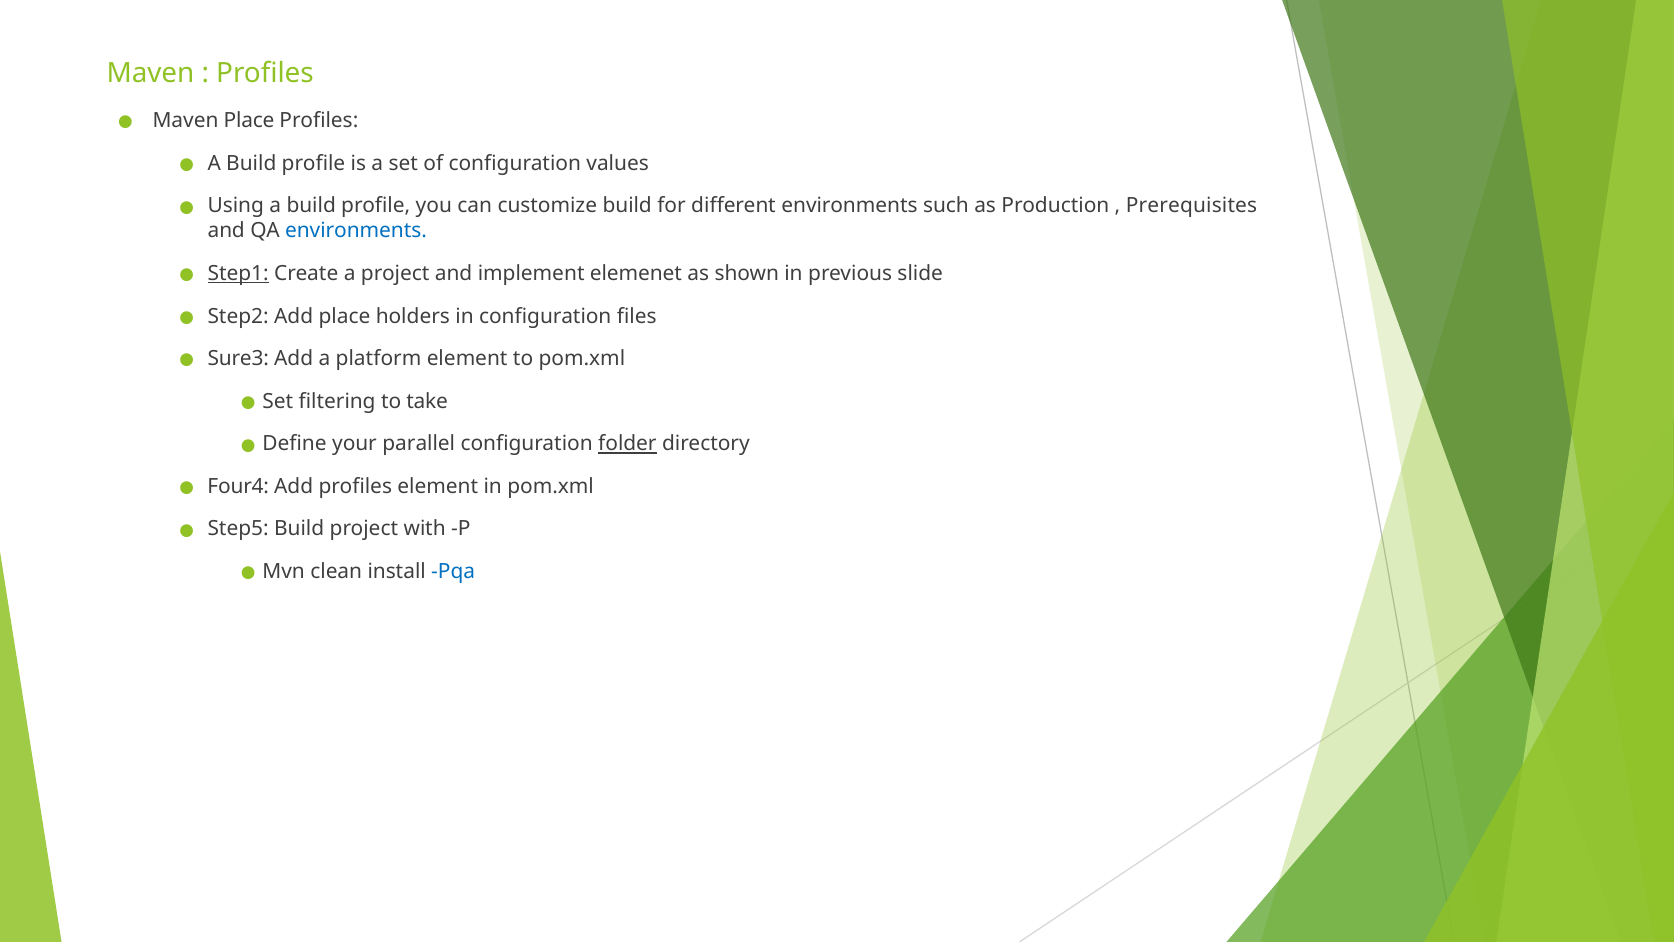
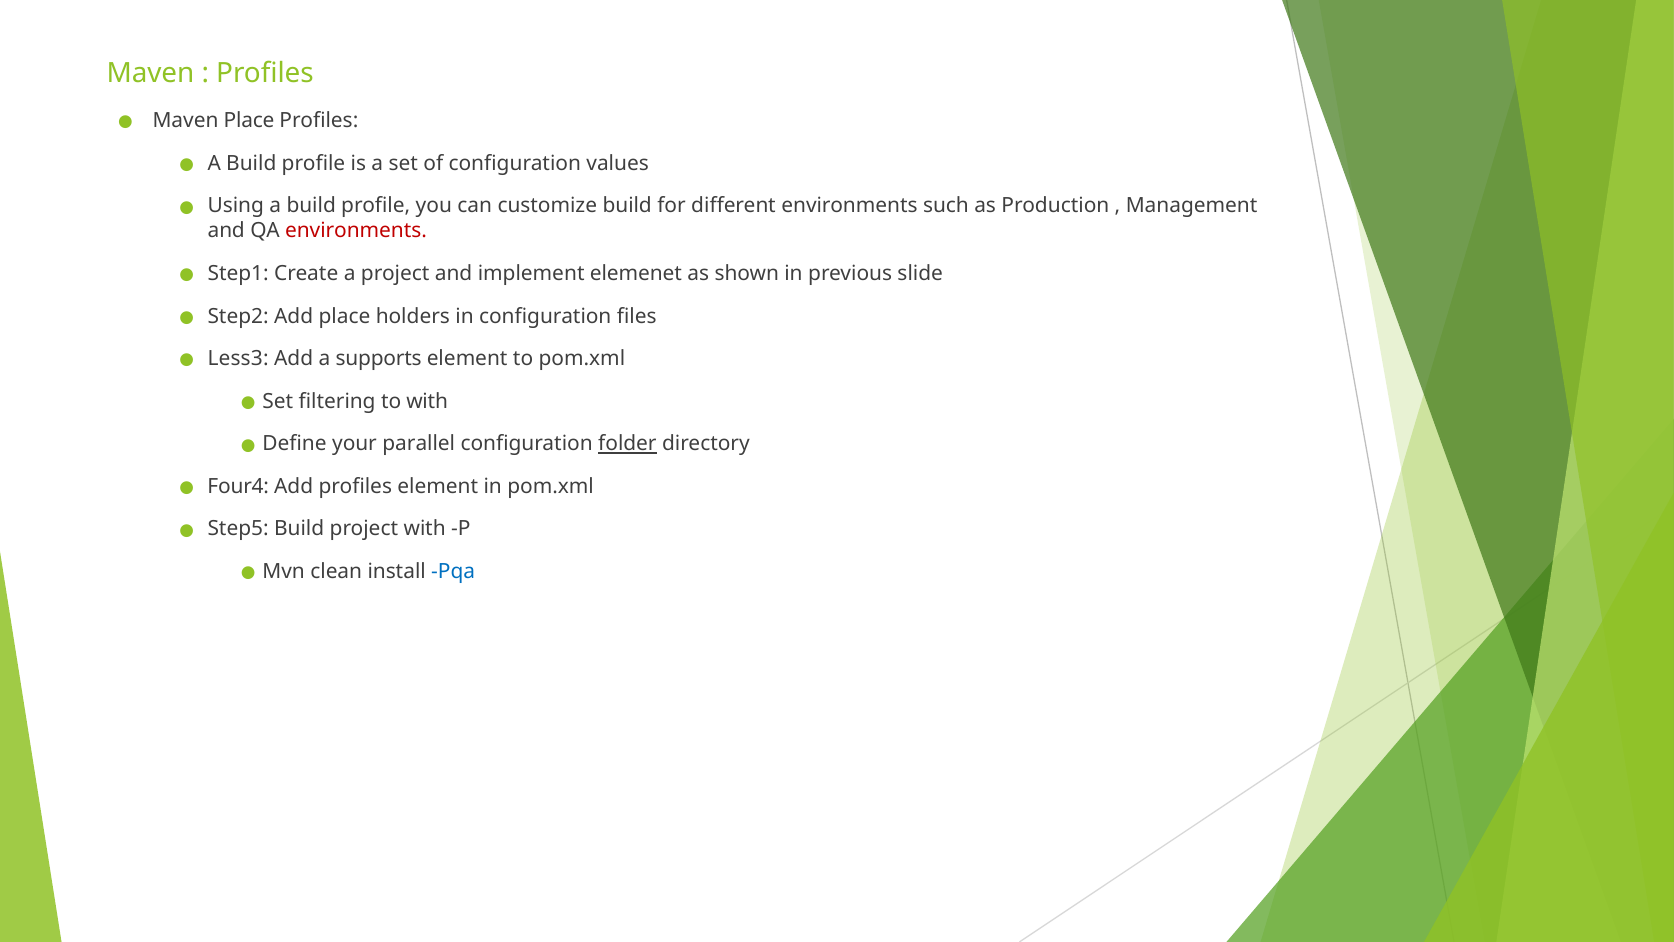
Prerequisites: Prerequisites -> Management
environments at (356, 231) colour: blue -> red
Step1 underline: present -> none
Sure3: Sure3 -> Less3
platform: platform -> supports
to take: take -> with
